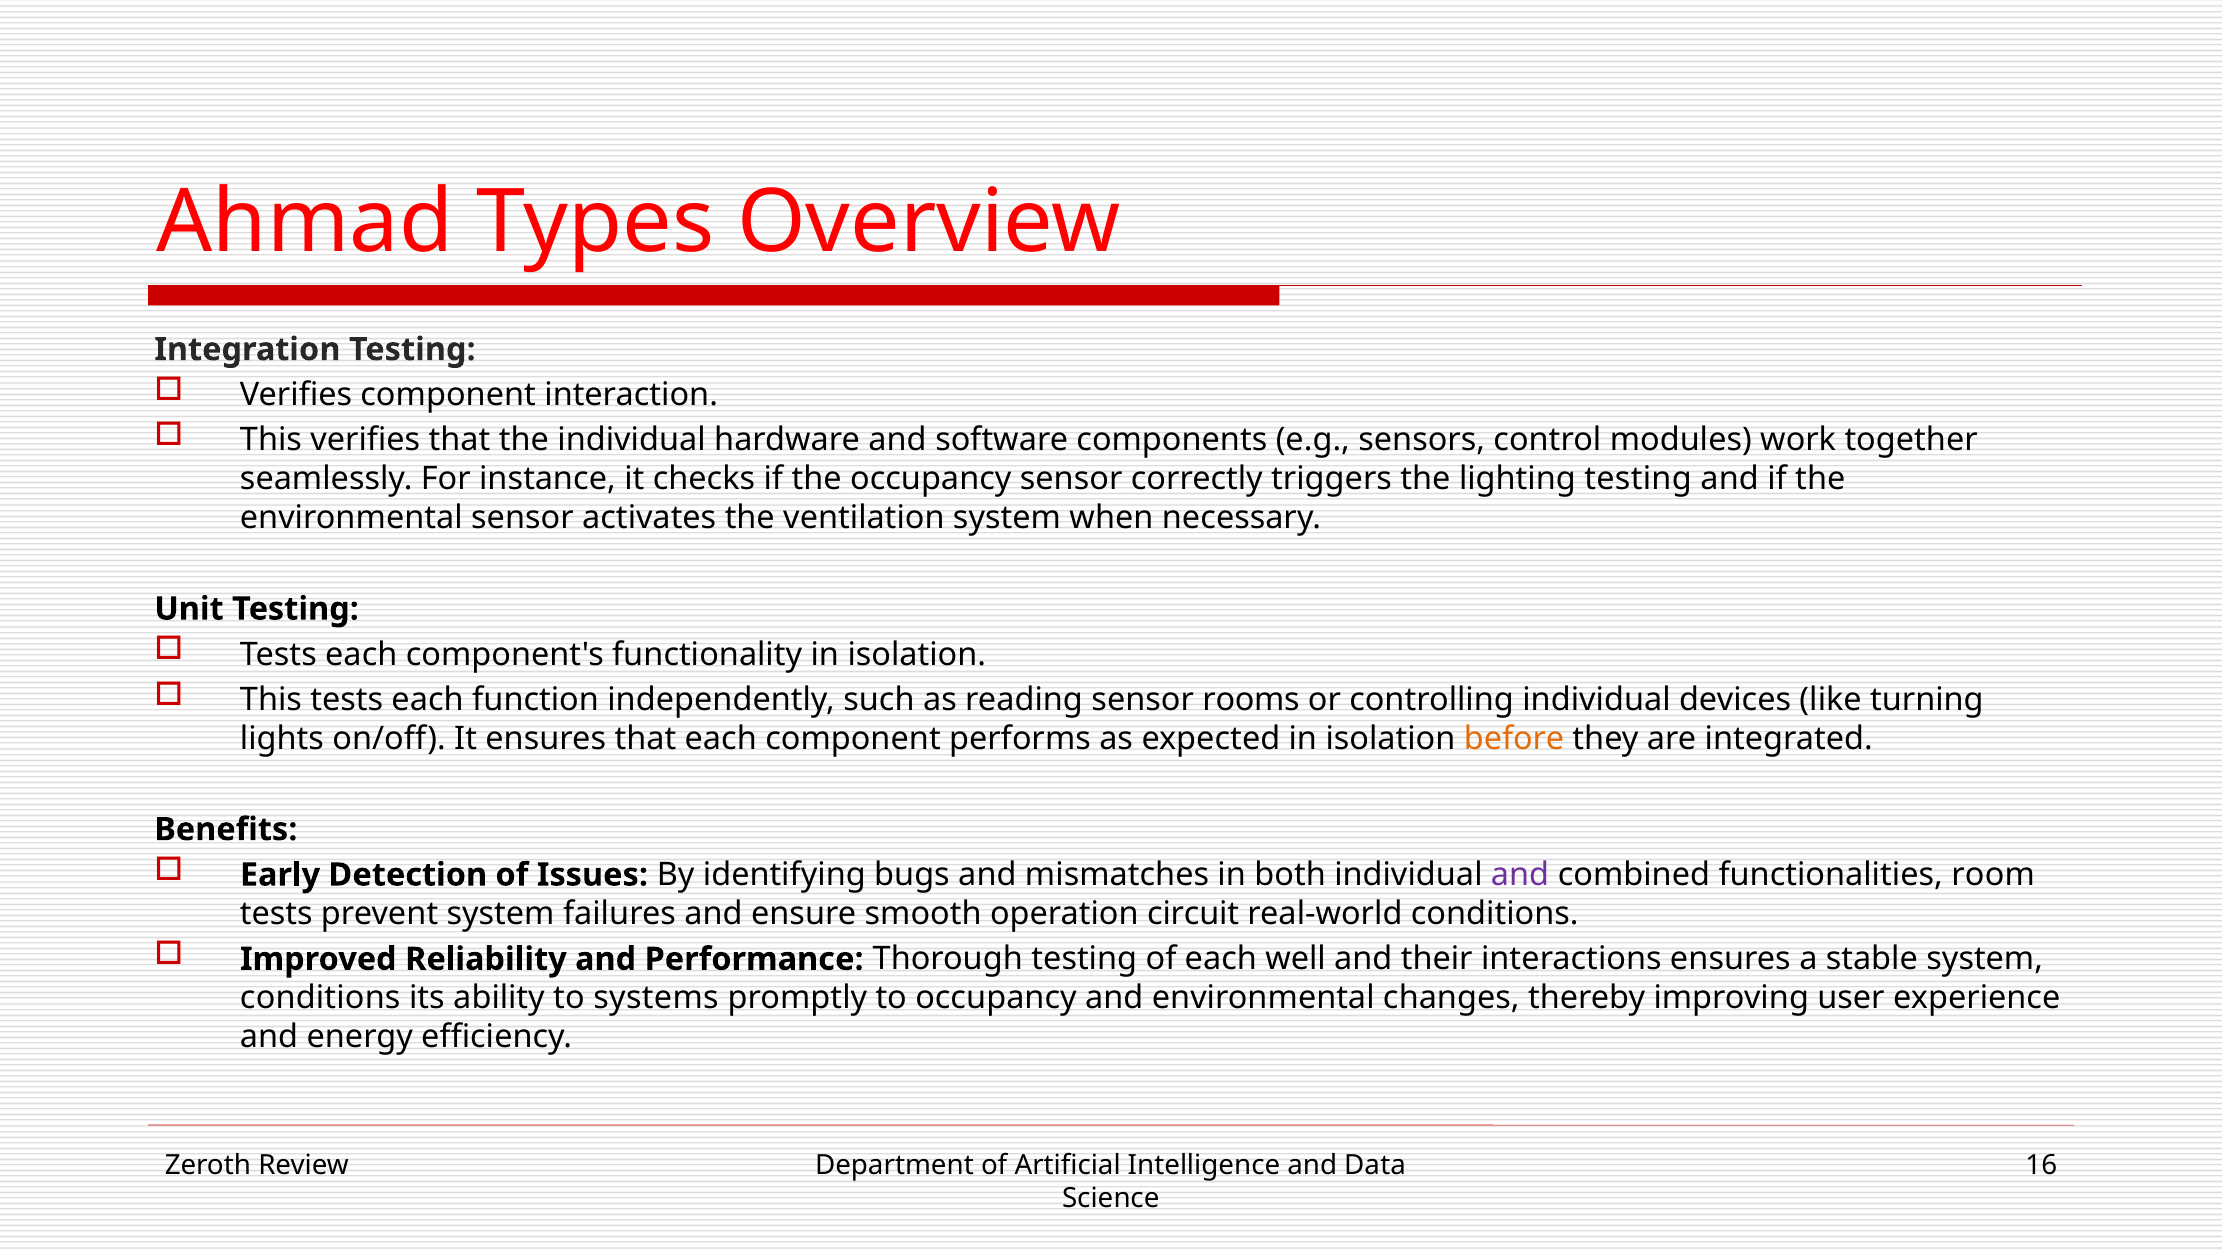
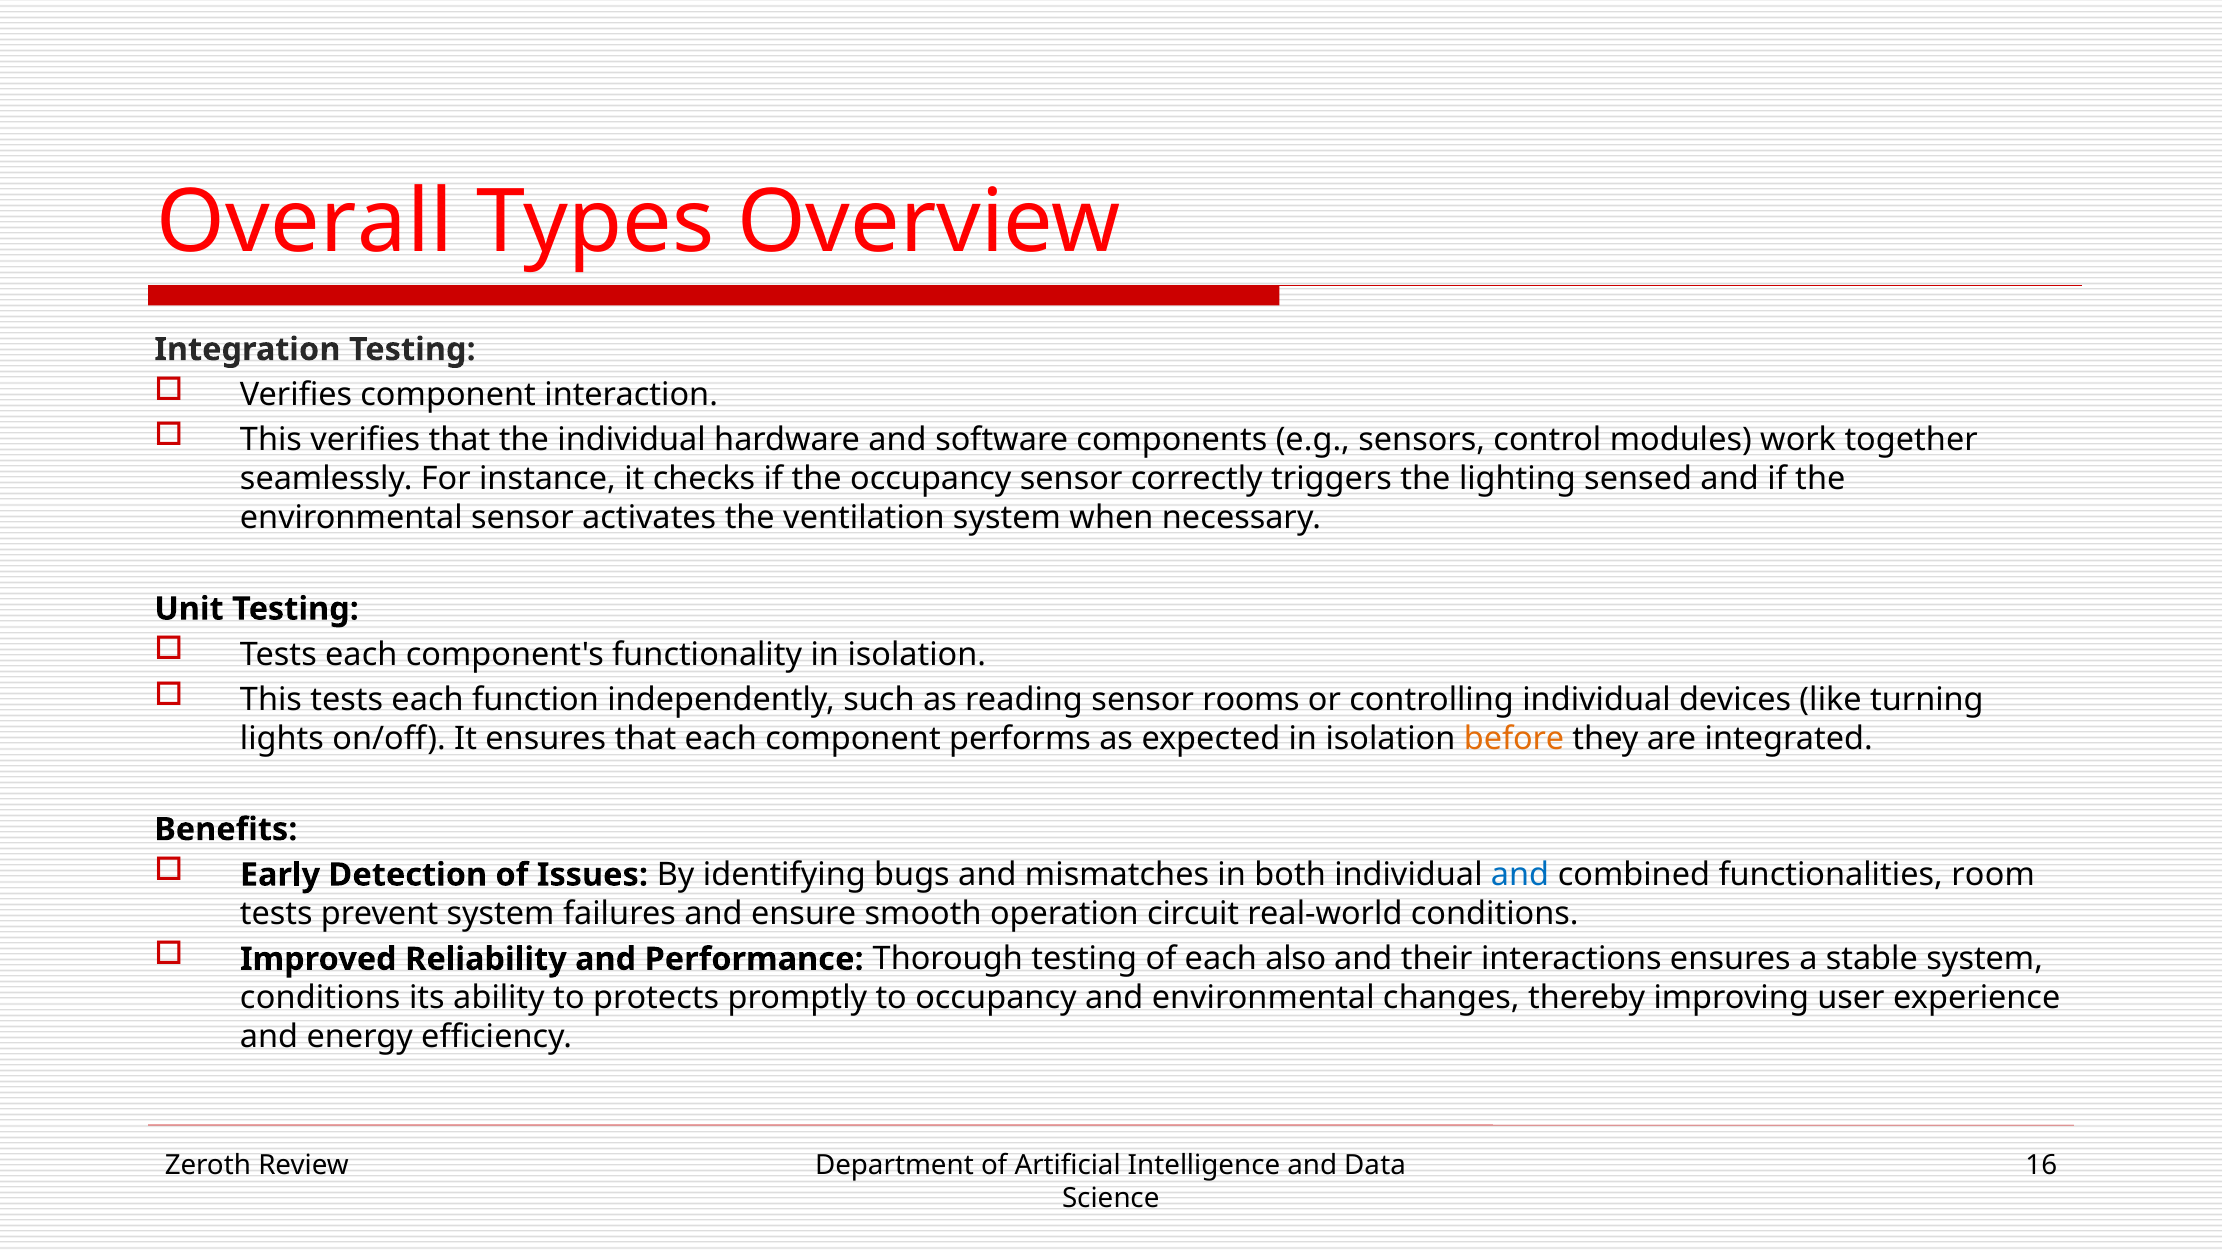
Ahmad: Ahmad -> Overall
lighting testing: testing -> sensed
and at (1520, 875) colour: purple -> blue
well: well -> also
systems: systems -> protects
